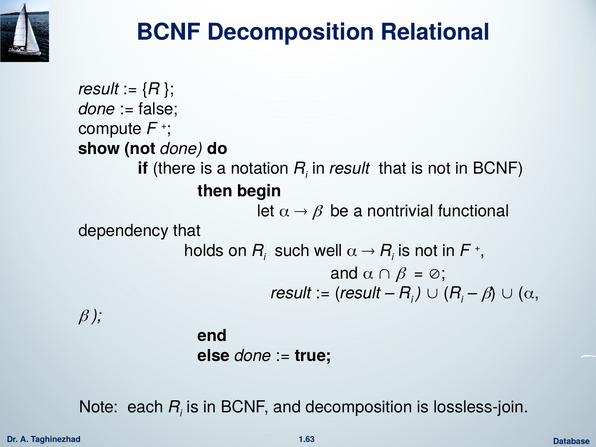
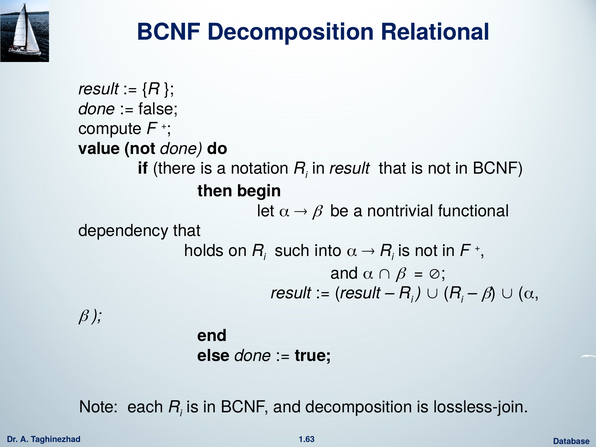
show: show -> value
well: well -> into
